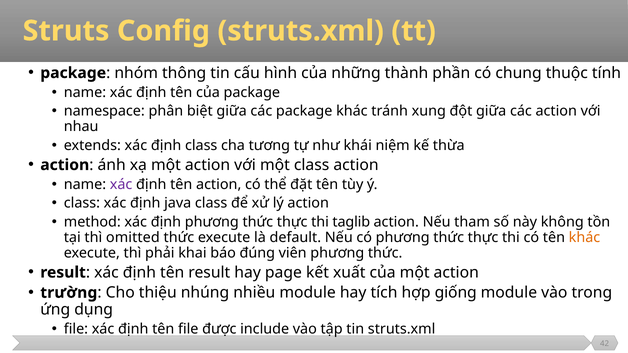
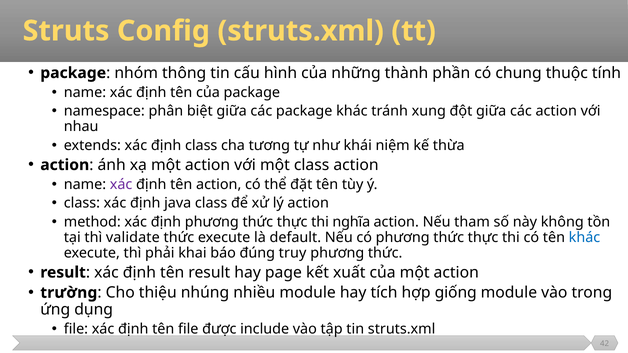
taglib: taglib -> nghĩa
omitted: omitted -> validate
khác at (584, 238) colour: orange -> blue
viên: viên -> truy
